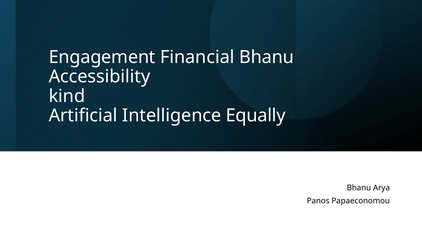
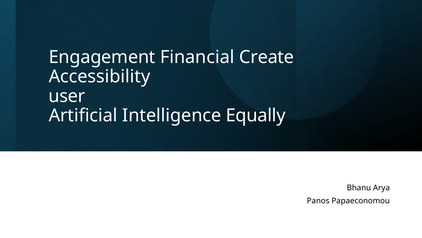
Financial Bhanu: Bhanu -> Create
kind: kind -> user
